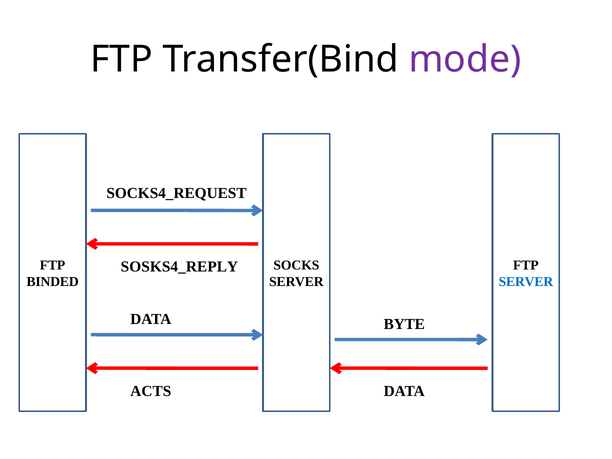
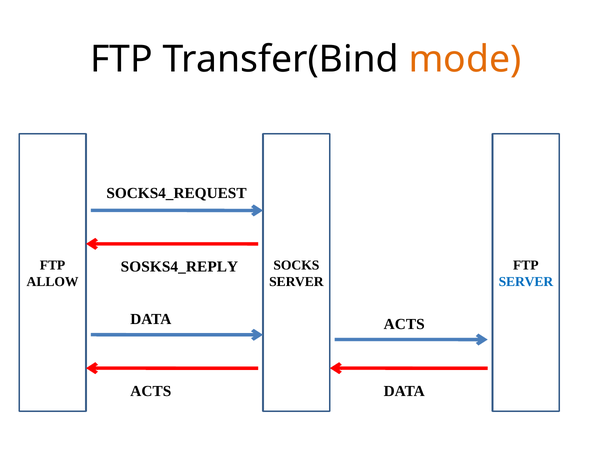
mode colour: purple -> orange
BINDED: BINDED -> ALLOW
BYTE at (404, 324): BYTE -> ACTS
